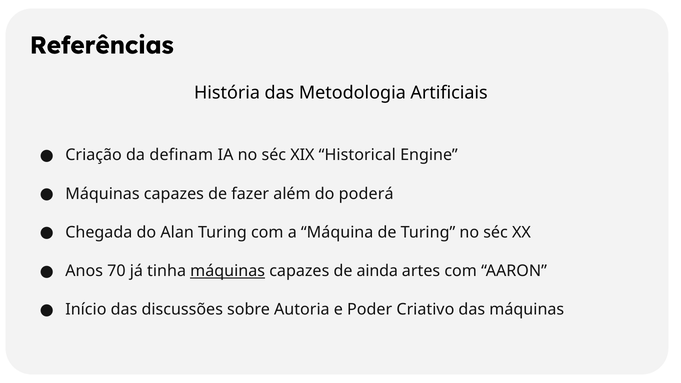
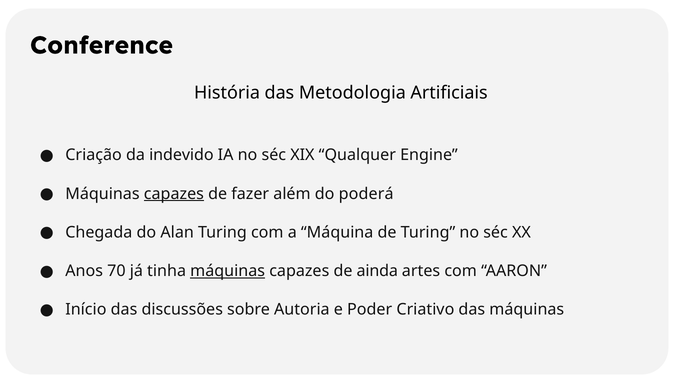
Referências: Referências -> Conference
definam: definam -> indevido
Historical: Historical -> Qualquer
capazes at (174, 194) underline: none -> present
